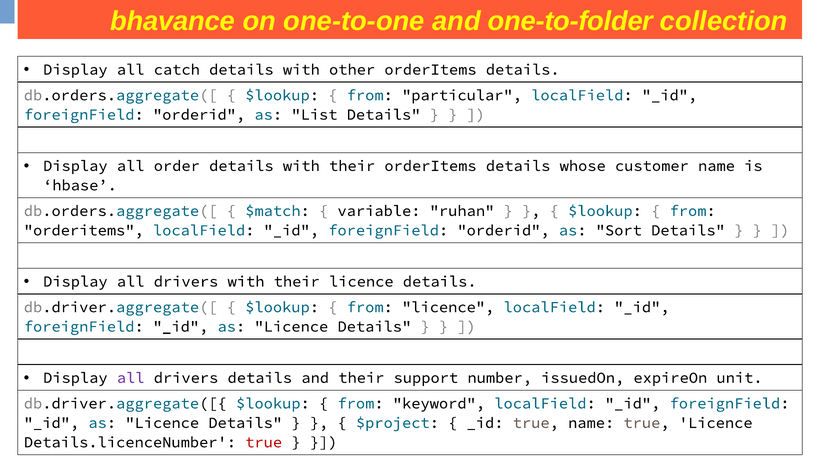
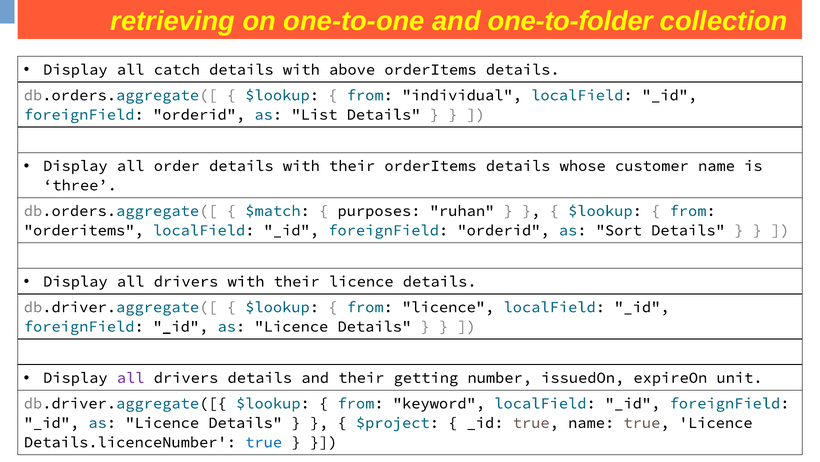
bhavance: bhavance -> retrieving
other: other -> above
particular: particular -> individual
hbase: hbase -> three
variable: variable -> purposes
support: support -> getting
true at (264, 441) colour: red -> blue
